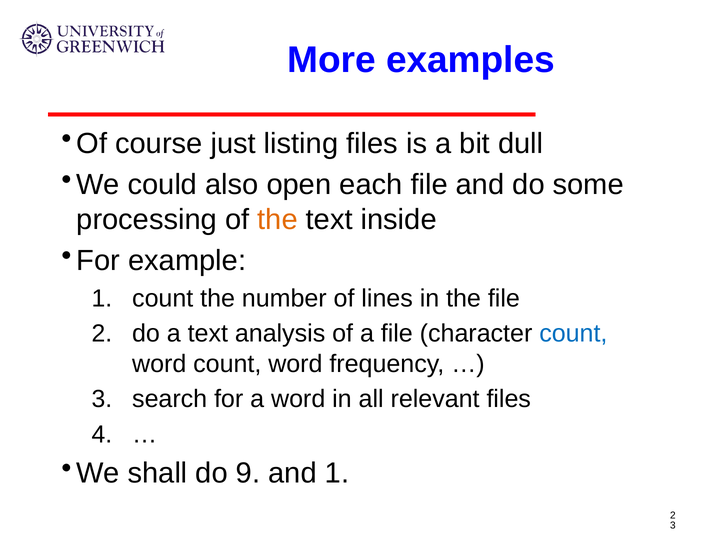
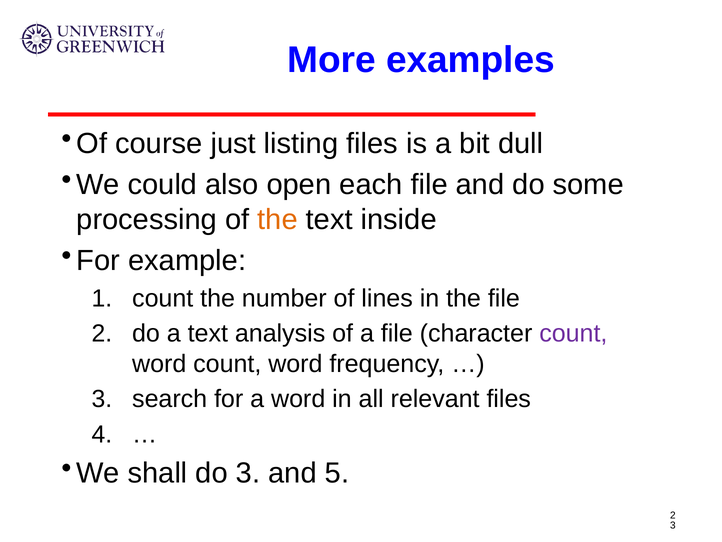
count at (573, 333) colour: blue -> purple
do 9: 9 -> 3
and 1: 1 -> 5
